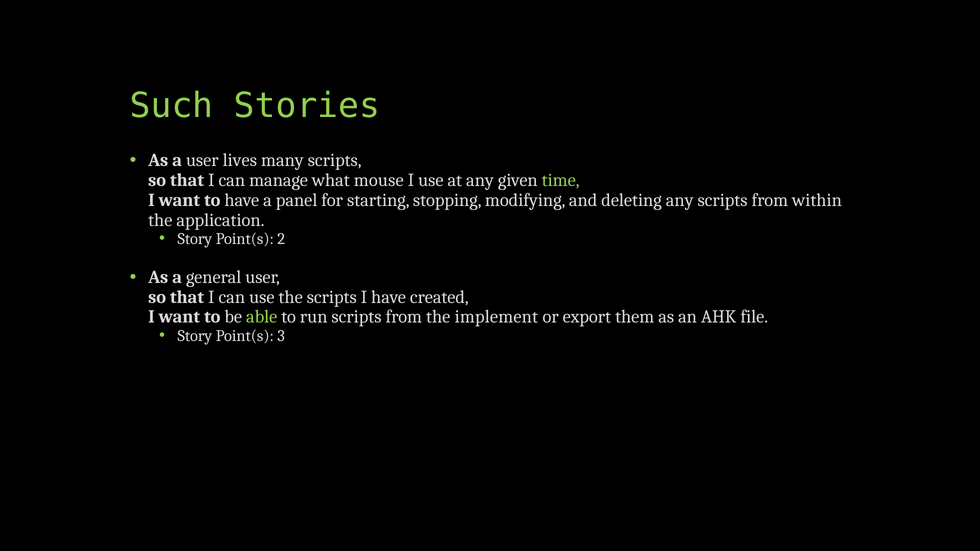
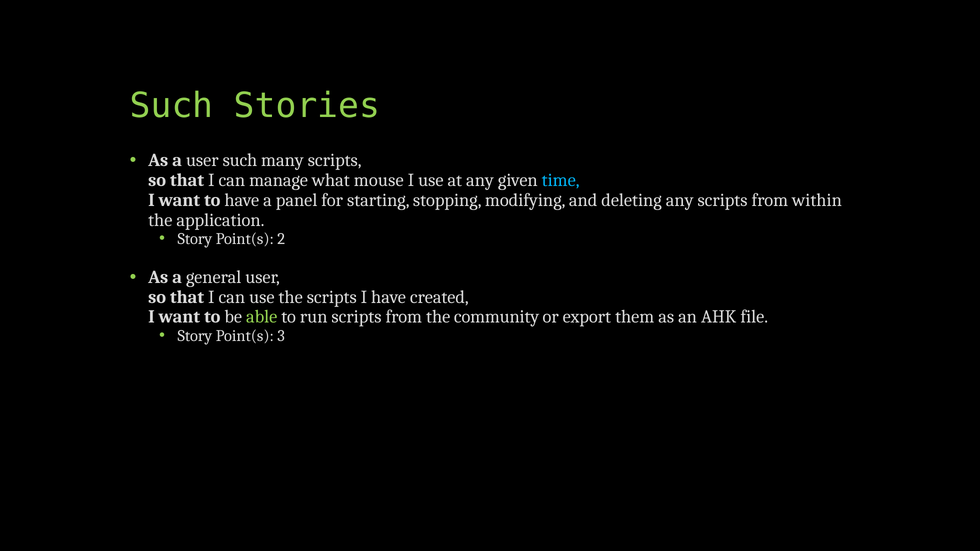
user lives: lives -> such
time colour: light green -> light blue
implement: implement -> community
